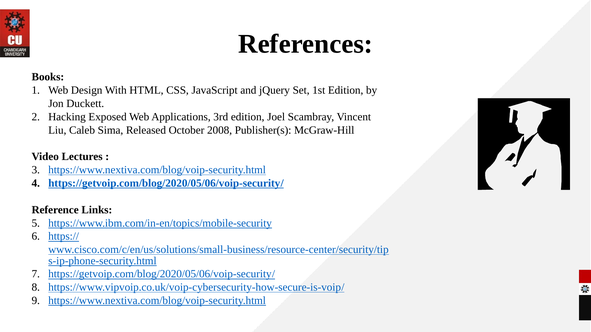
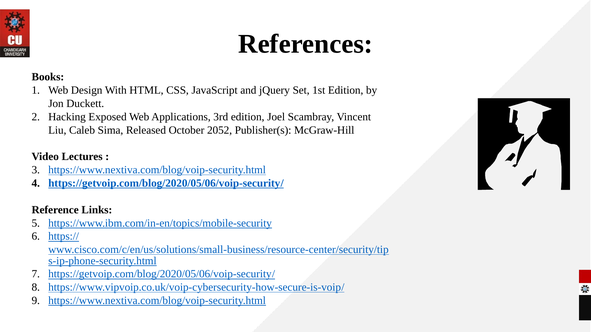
2008: 2008 -> 2052
